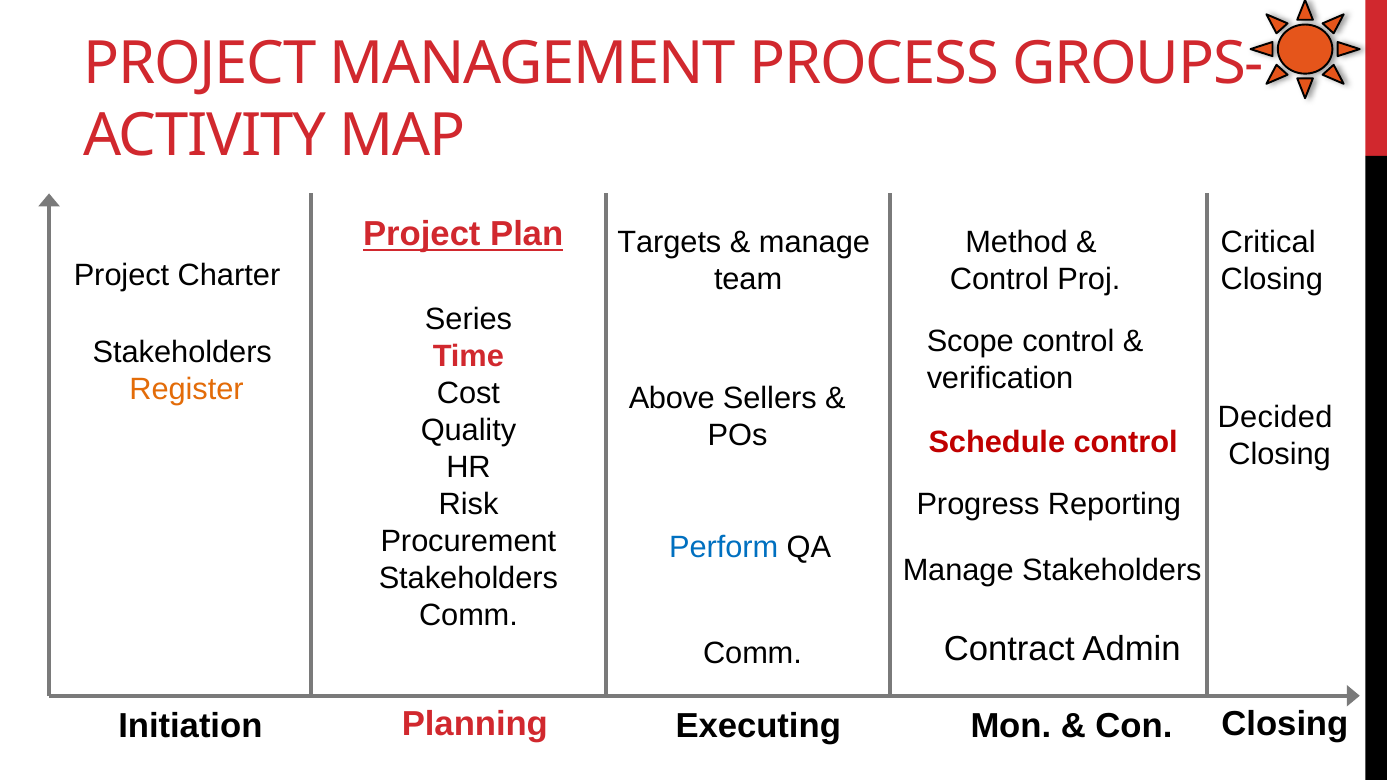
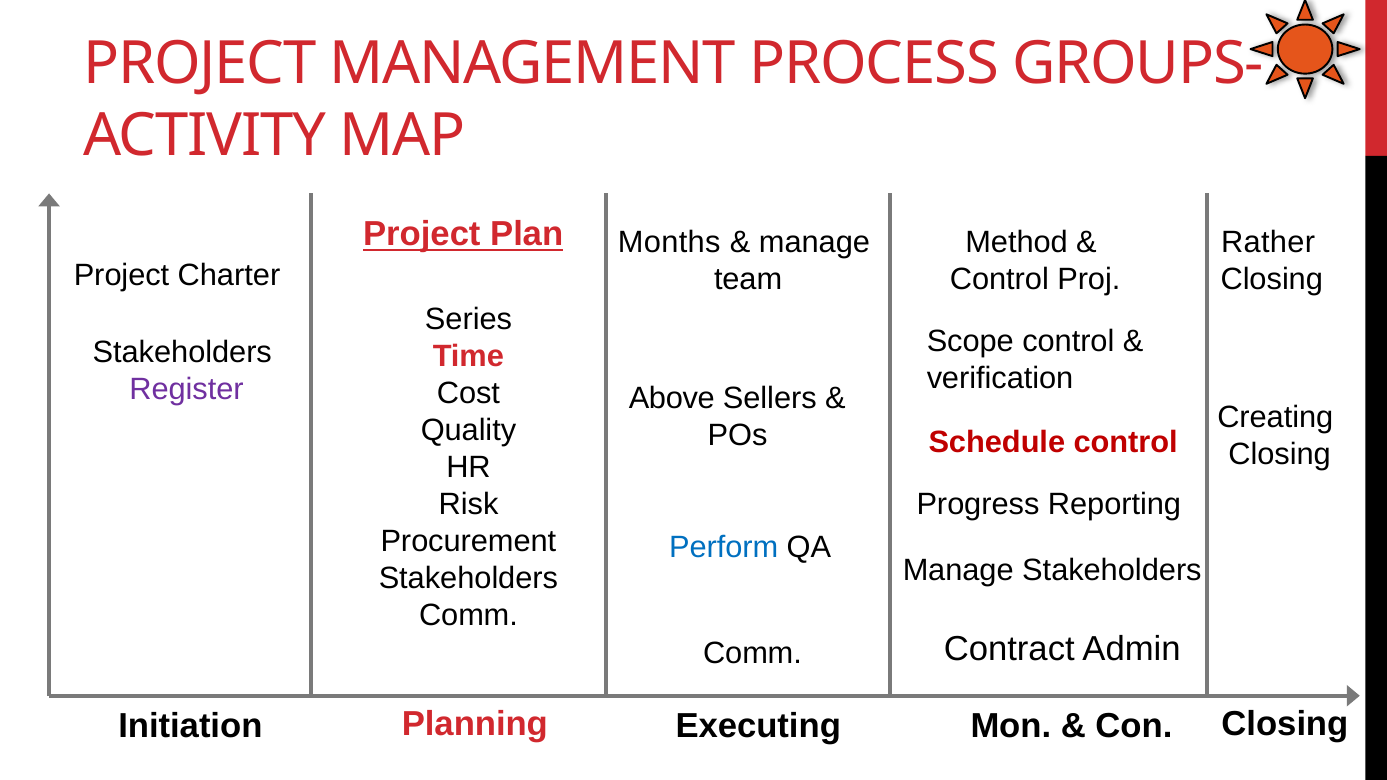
Targets: Targets -> Months
Critical: Critical -> Rather
Register colour: orange -> purple
Decided: Decided -> Creating
